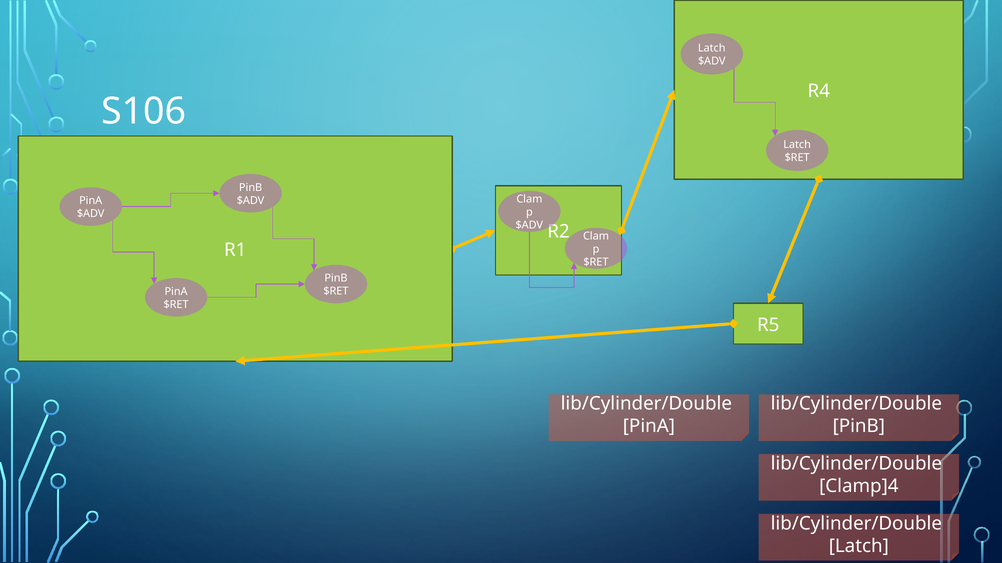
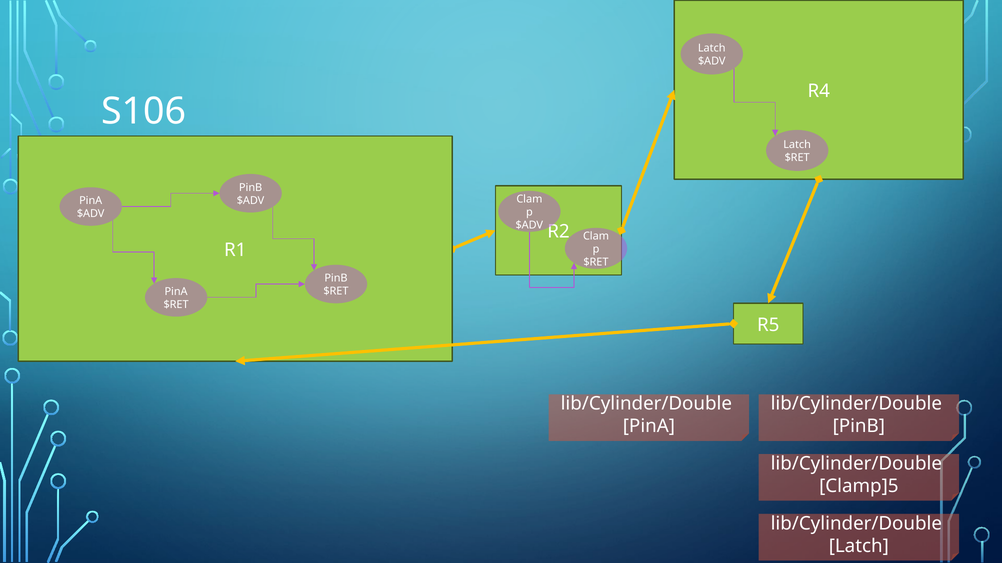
Clamp]4: Clamp]4 -> Clamp]5
